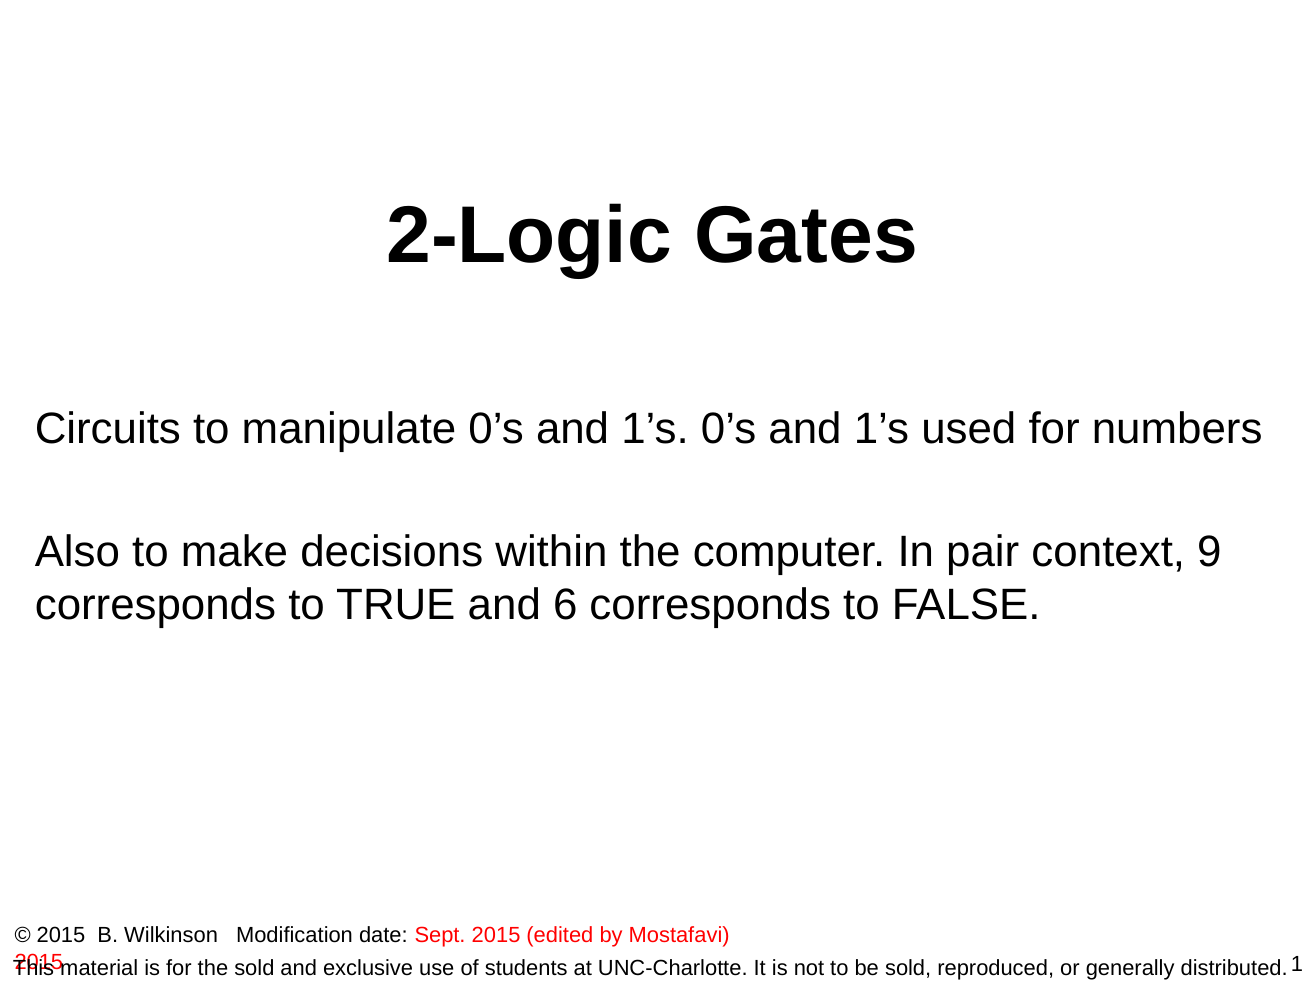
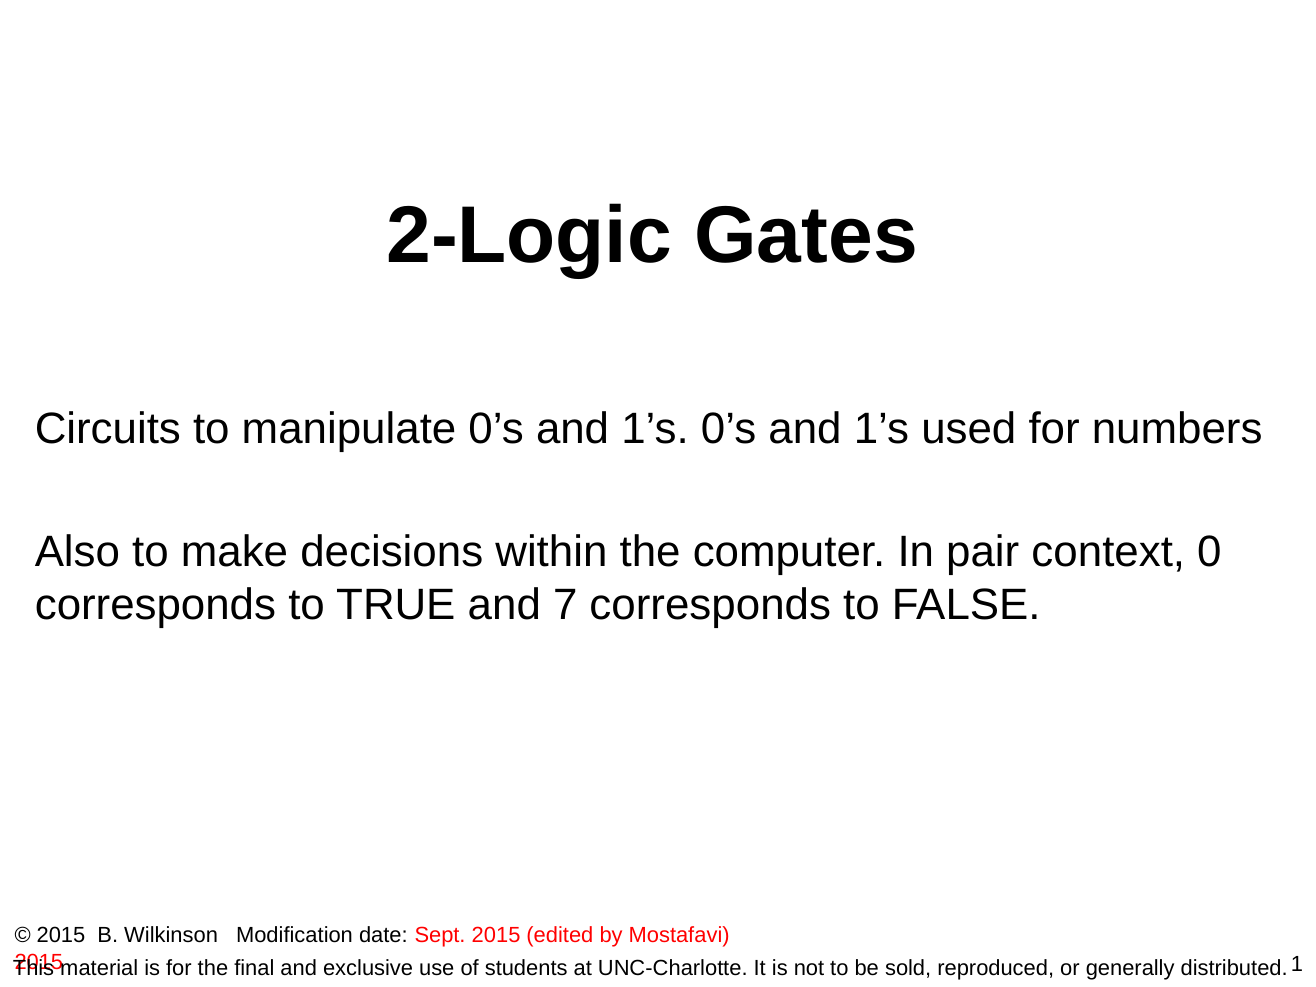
9: 9 -> 0
6: 6 -> 7
the sold: sold -> final
